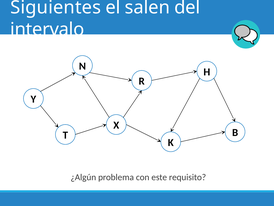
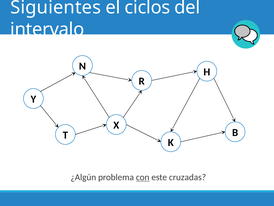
salen: salen -> ciclos
con underline: none -> present
requisito: requisito -> cruzadas
